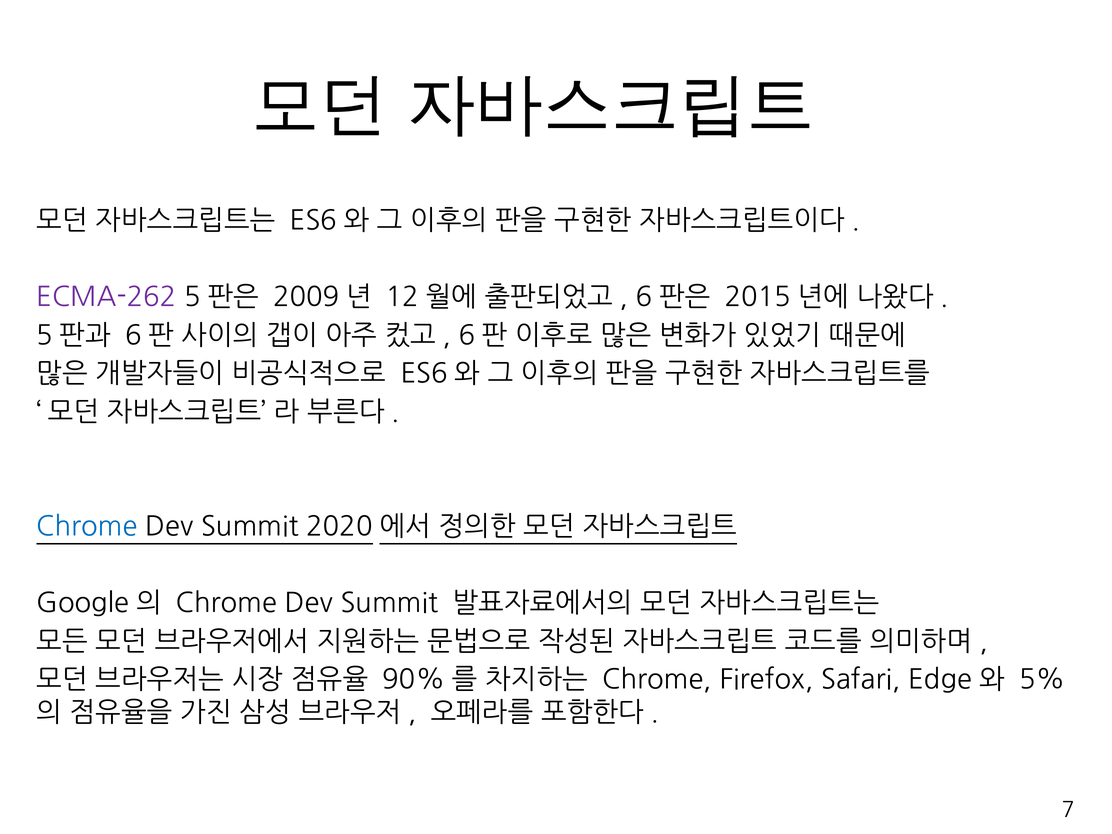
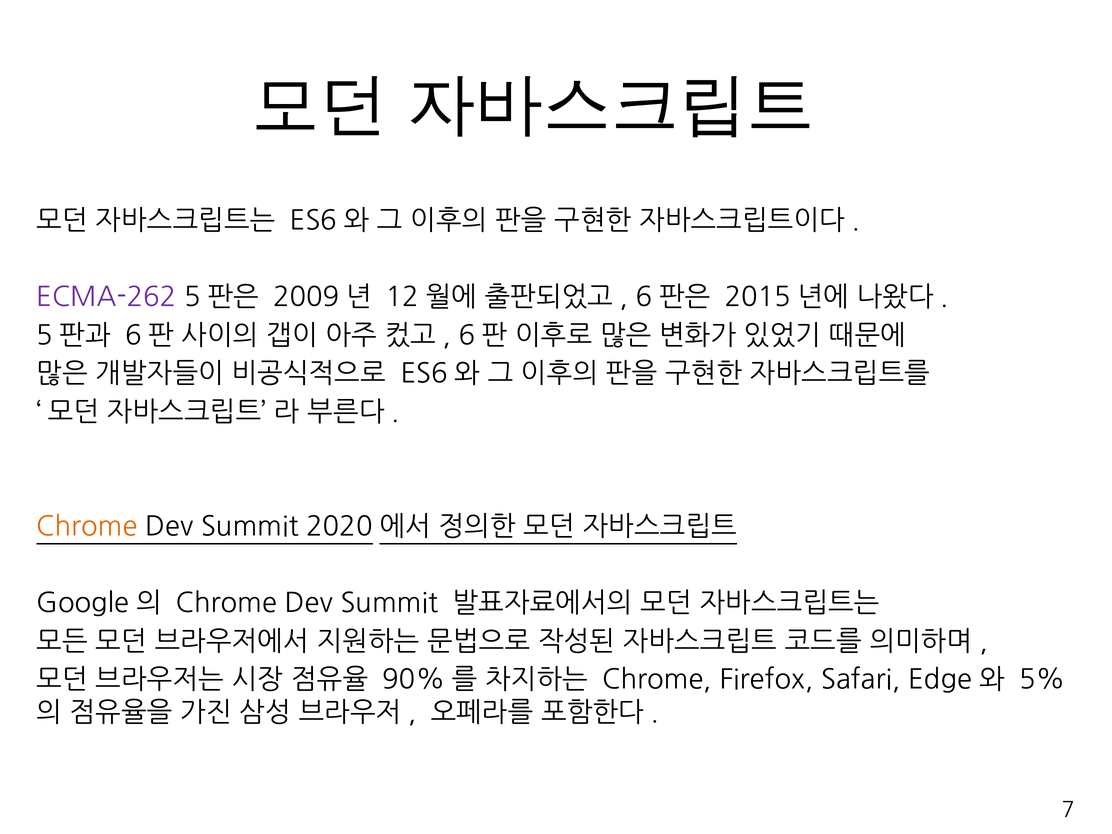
Chrome at (87, 527) colour: blue -> orange
